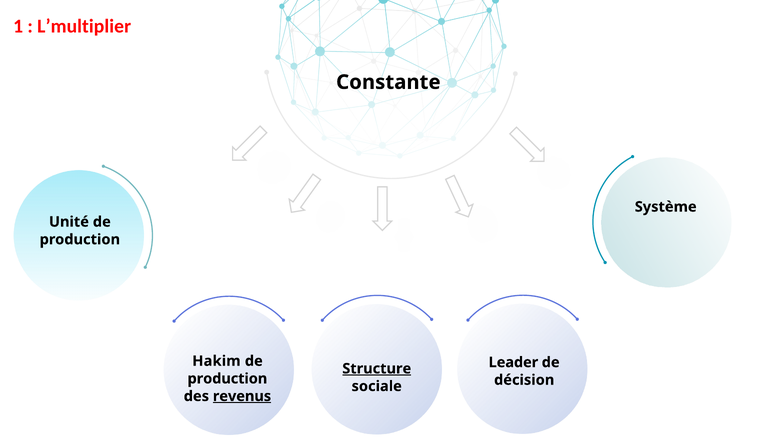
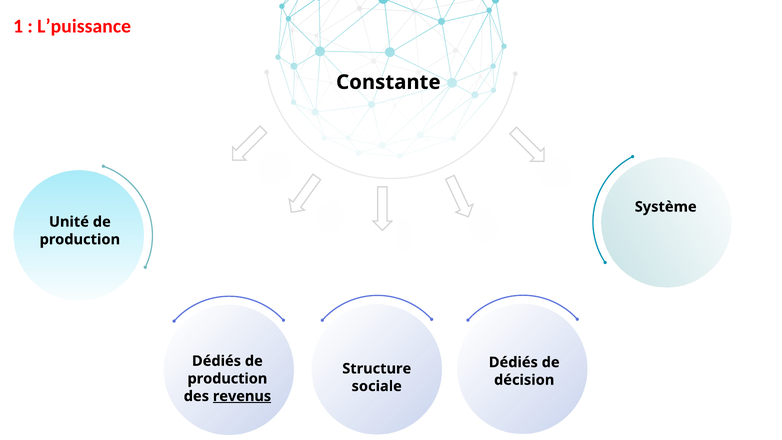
L’multiplier: L’multiplier -> L’puissance
Hakim at (216, 361): Hakim -> Dédiés
Leader at (513, 362): Leader -> Dédiés
Structure underline: present -> none
